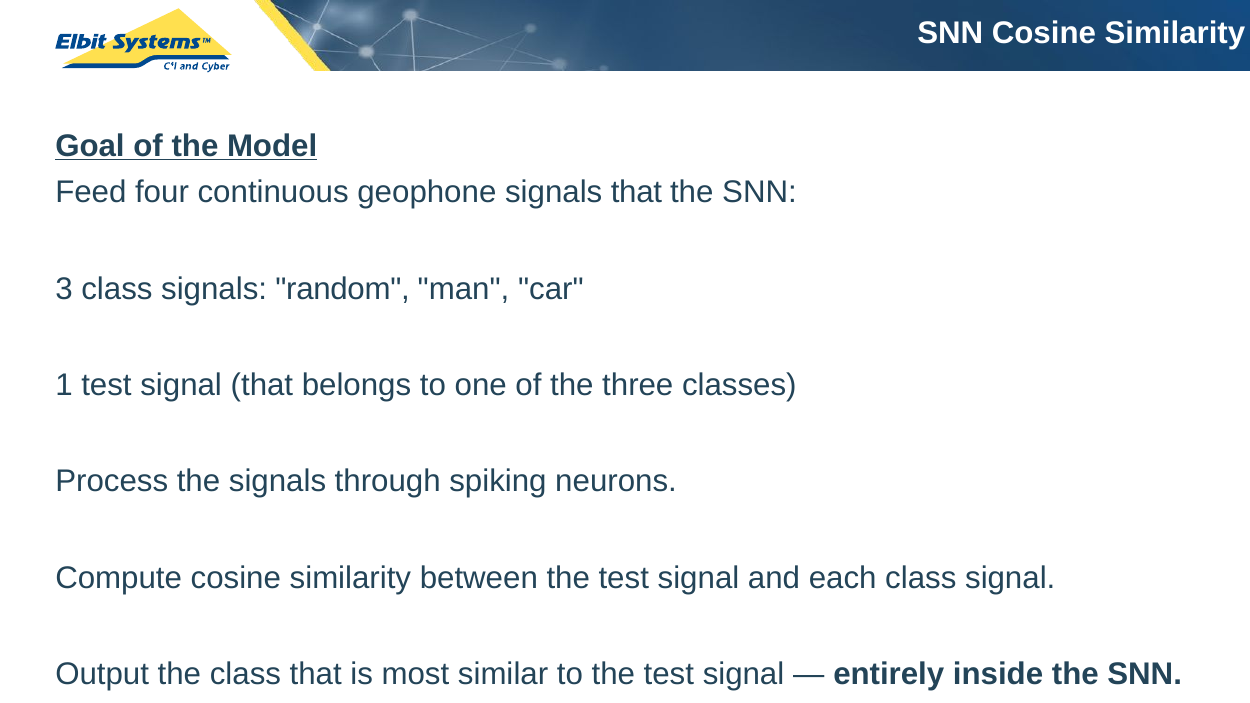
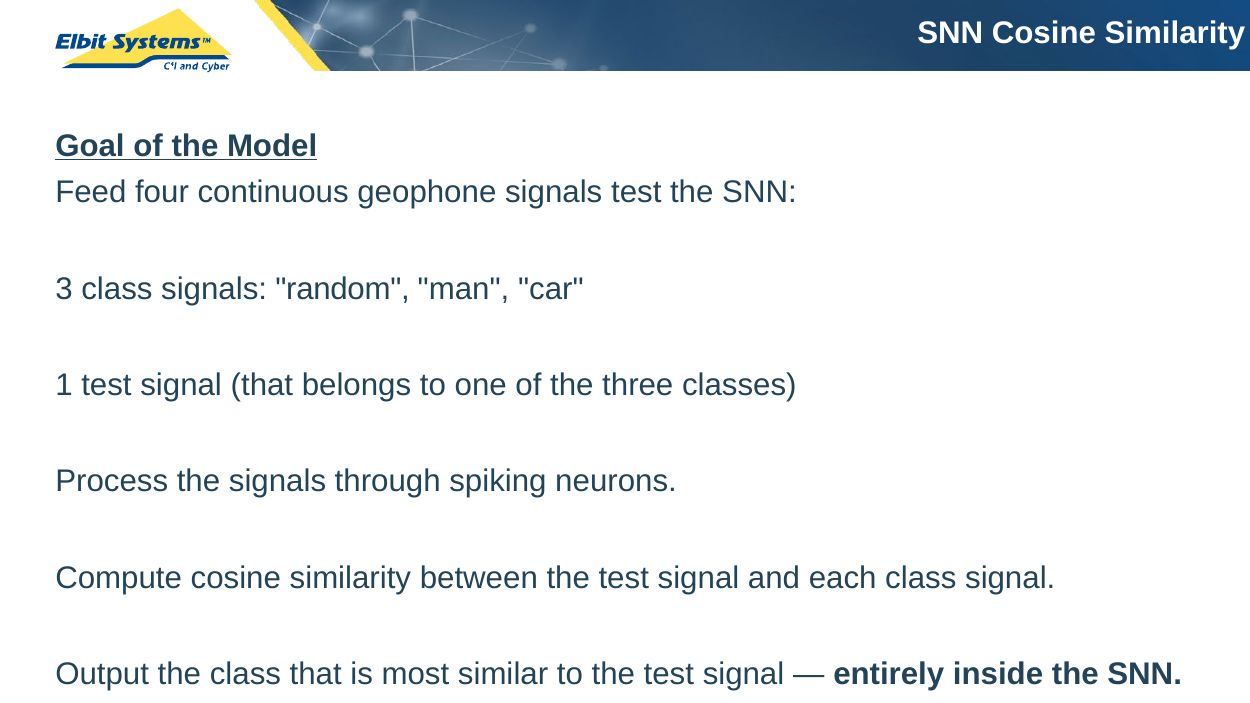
signals that: that -> test
